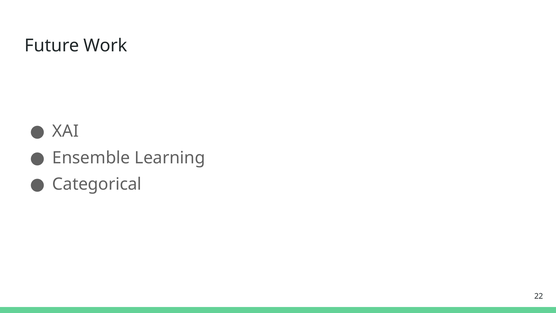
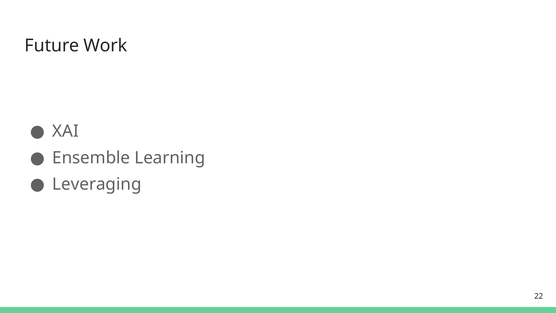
Categorical: Categorical -> Leveraging
